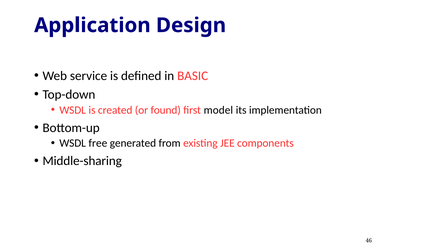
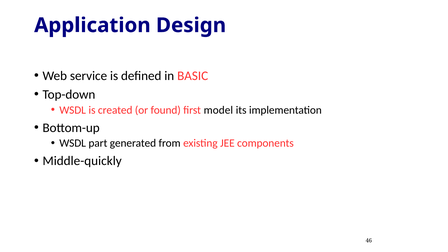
free: free -> part
Middle-sharing: Middle-sharing -> Middle-quickly
